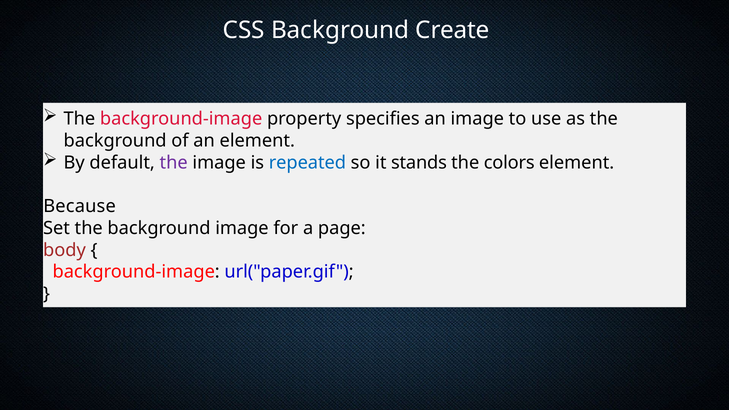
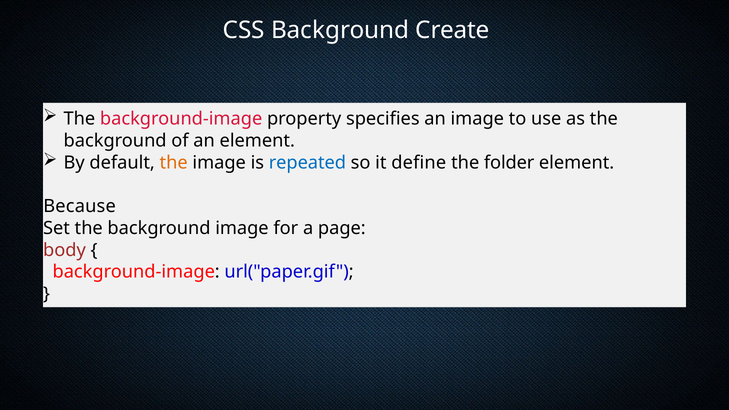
the at (174, 163) colour: purple -> orange
stands: stands -> define
colors: colors -> folder
